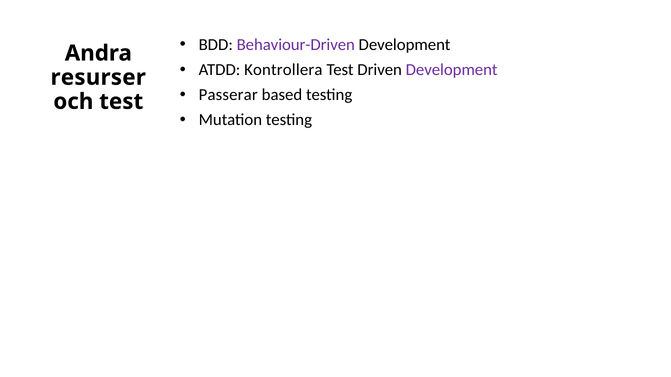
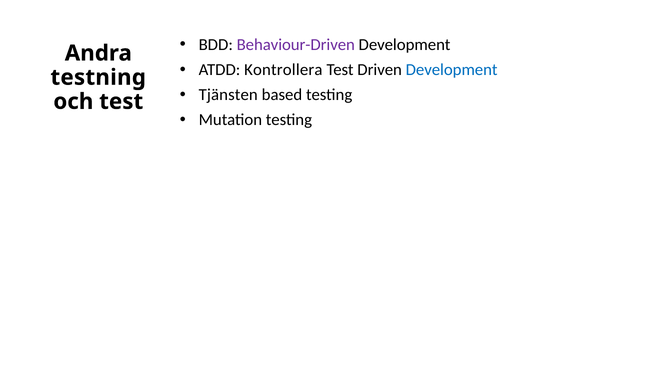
Development at (452, 70) colour: purple -> blue
resurser: resurser -> testning
Passerar: Passerar -> Tjänsten
